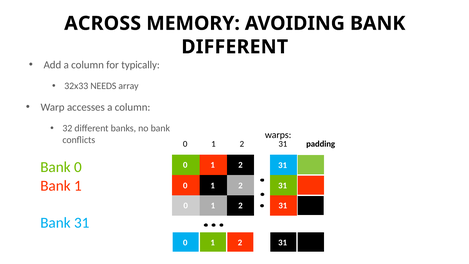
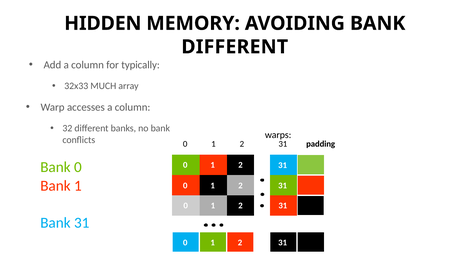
ACROSS: ACROSS -> HIDDEN
NEEDS: NEEDS -> MUCH
